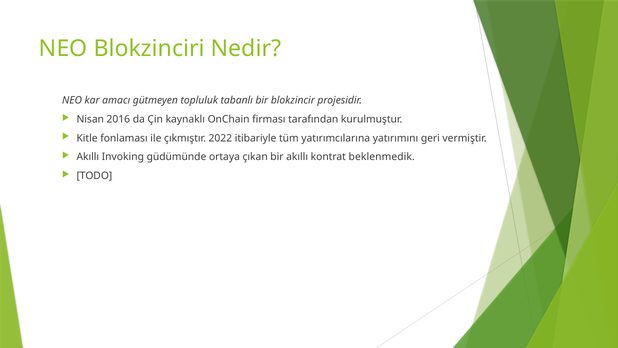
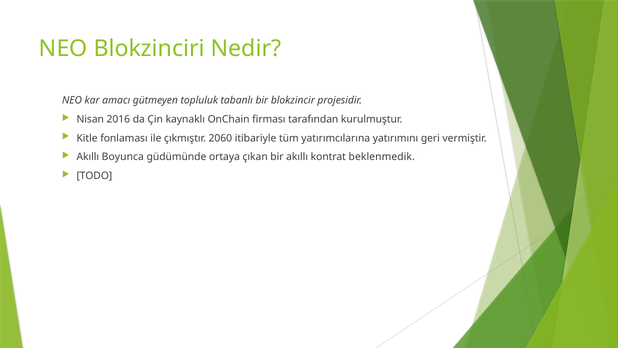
2022: 2022 -> 2060
Invoking: Invoking -> Boyunca
